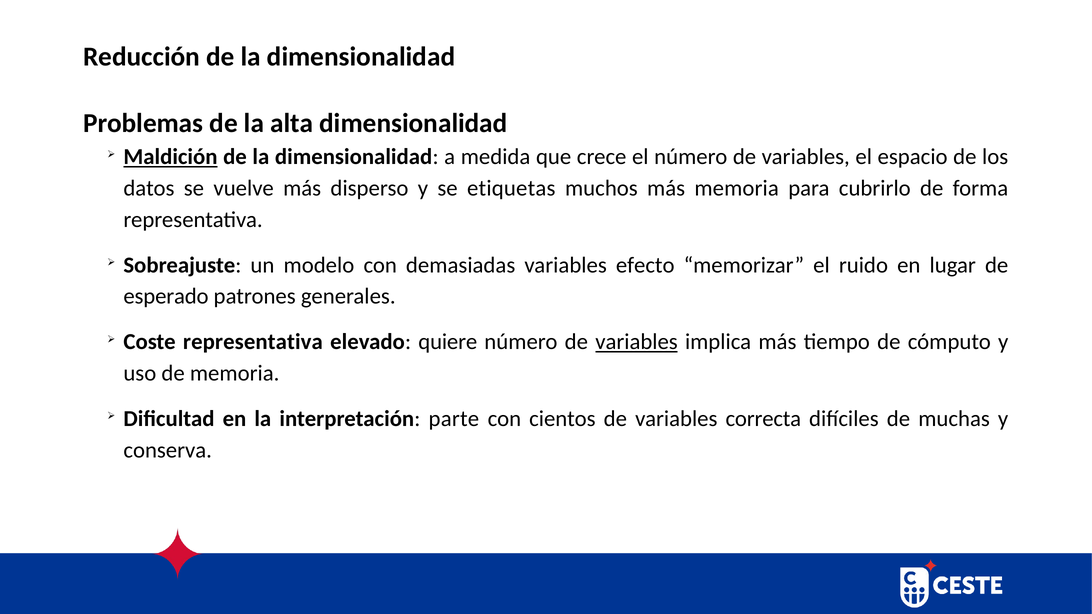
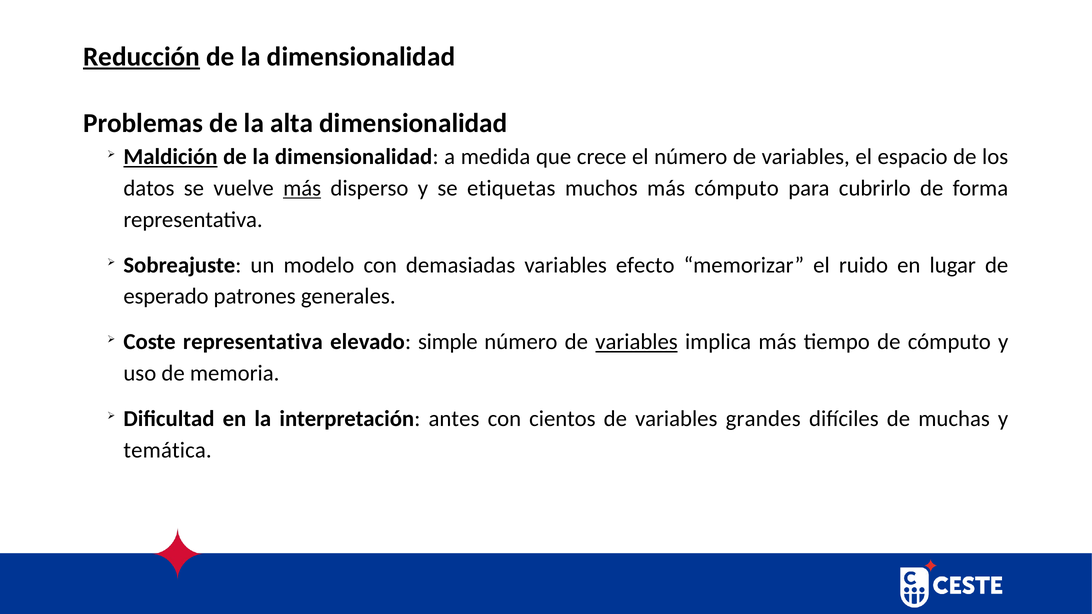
Reducción underline: none -> present
más at (302, 188) underline: none -> present
más memoria: memoria -> cómputo
quiere: quiere -> simple
parte: parte -> antes
correcta: correcta -> grandes
conserva: conserva -> temática
